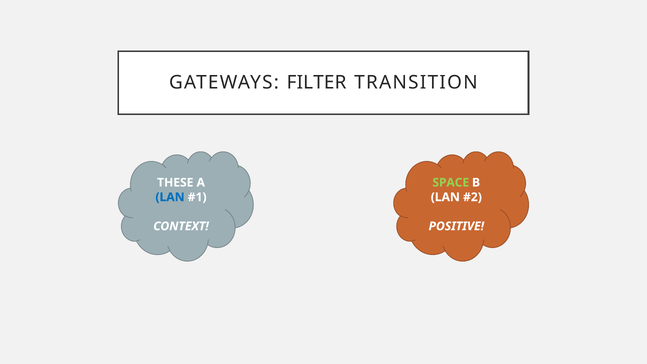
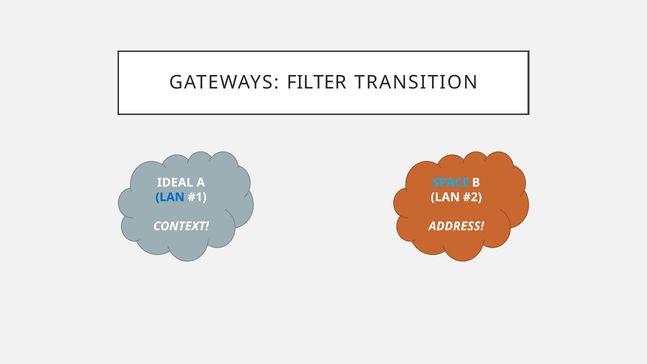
THESE: THESE -> IDEAL
SPACE colour: light green -> light blue
POSITIVE: POSITIVE -> ADDRESS
